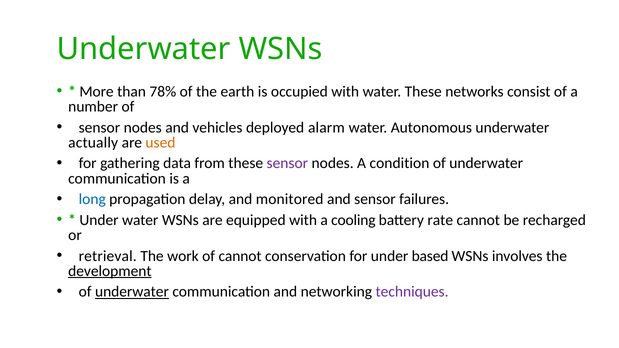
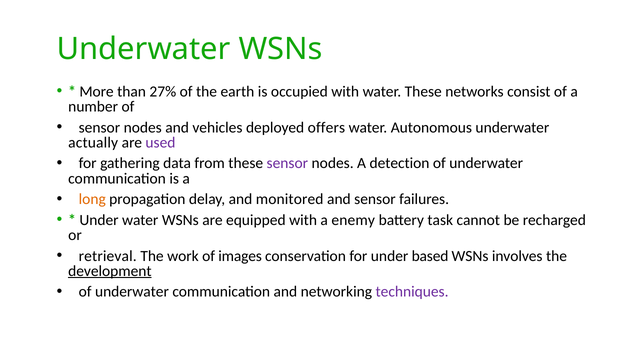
78%: 78% -> 27%
alarm: alarm -> offers
used colour: orange -> purple
condition: condition -> detection
long colour: blue -> orange
cooling: cooling -> enemy
rate: rate -> task
of cannot: cannot -> images
underwater at (132, 292) underline: present -> none
